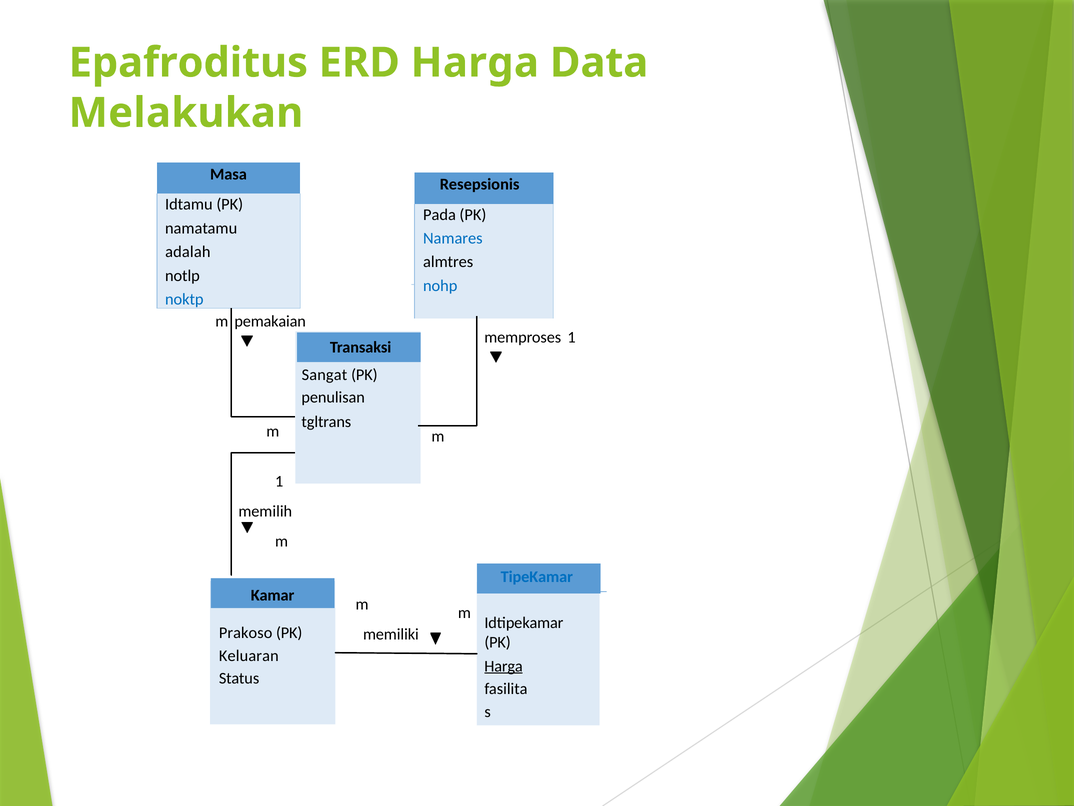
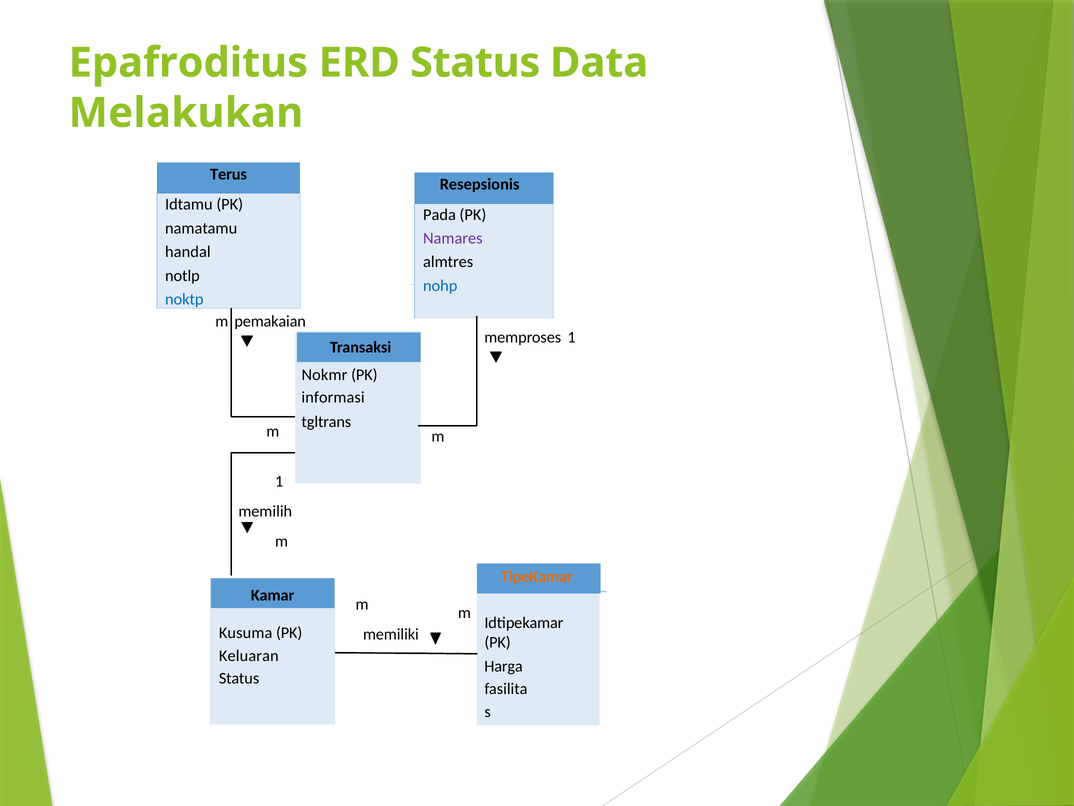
ERD Harga: Harga -> Status
Masa: Masa -> Terus
Namares colour: blue -> purple
adalah: adalah -> handal
Sangat: Sangat -> Nokmr
penulisan: penulisan -> informasi
TipeKamar colour: blue -> orange
Prakoso: Prakoso -> Kusuma
Harga at (504, 666) underline: present -> none
